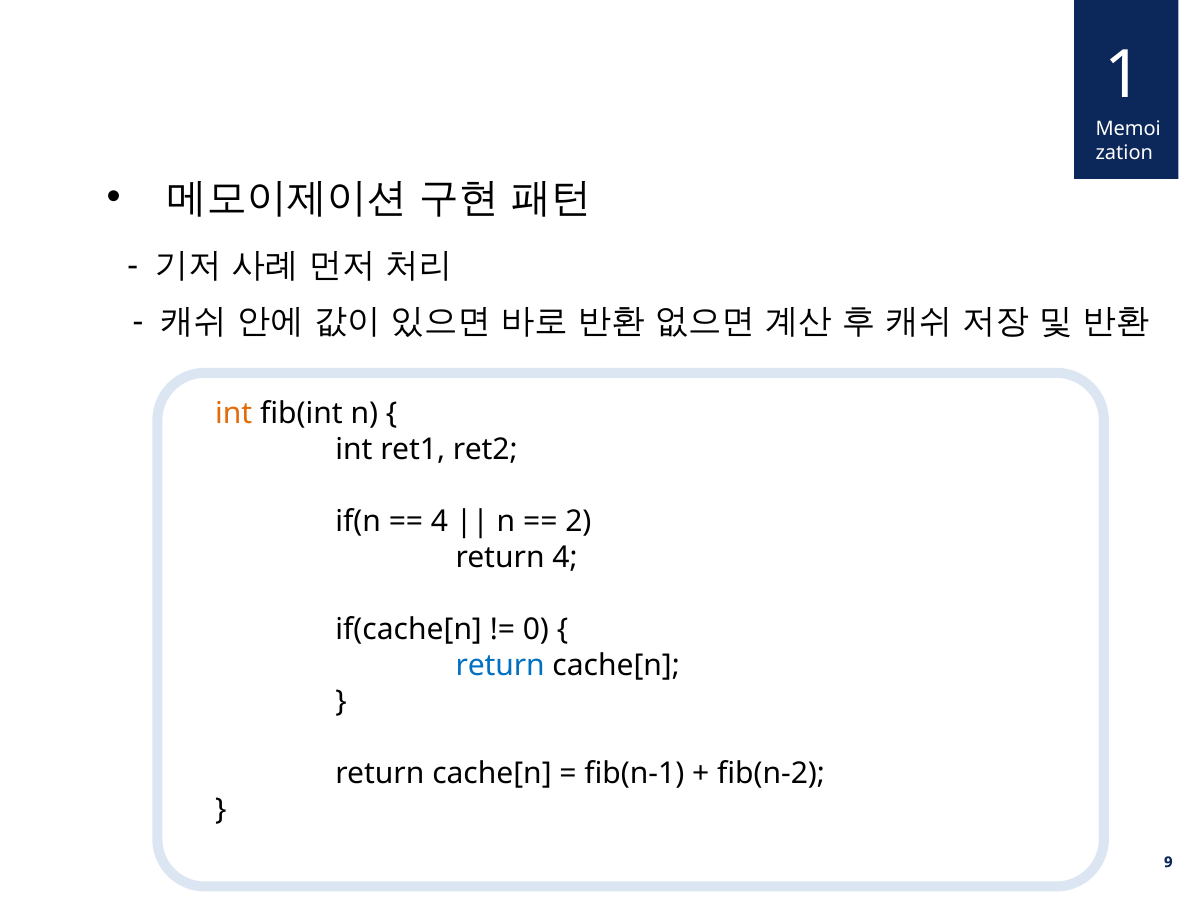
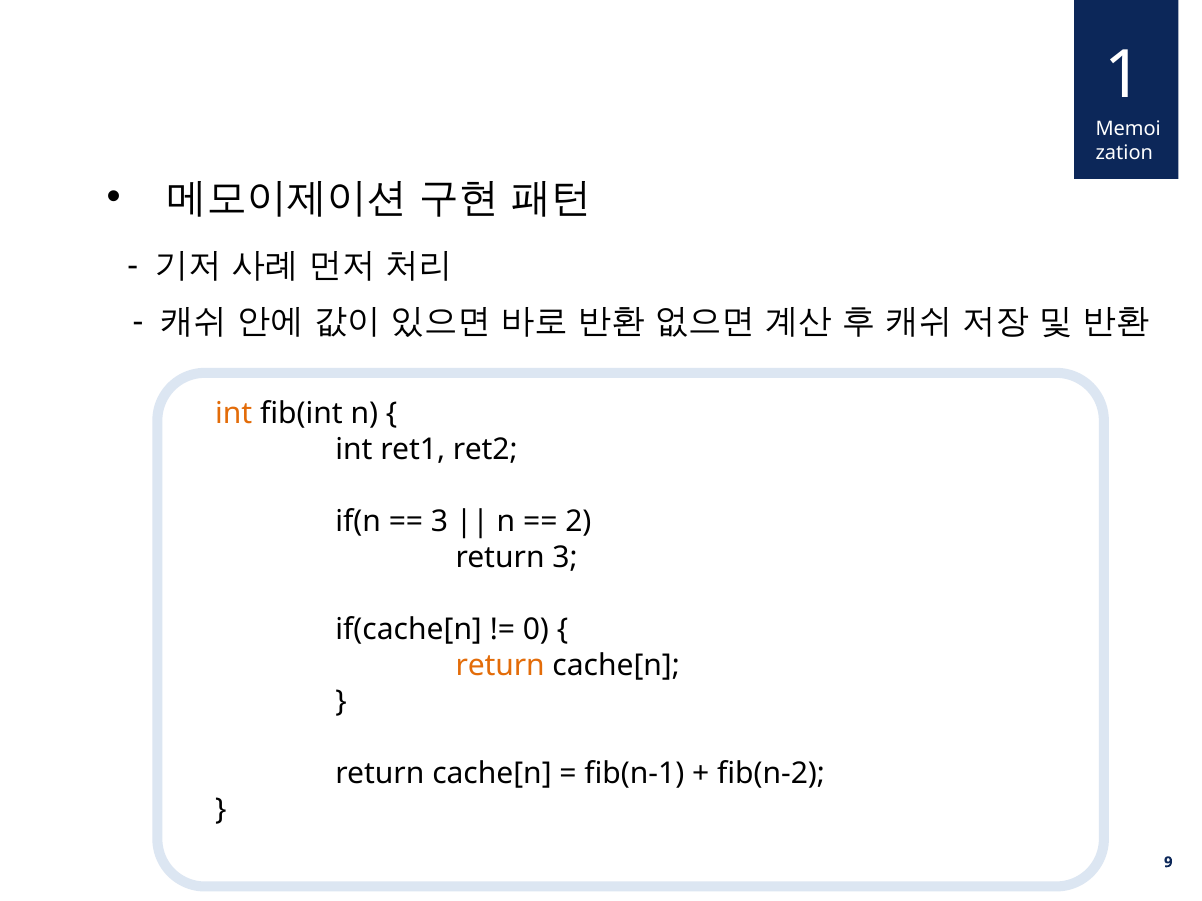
4 at (439, 522): 4 -> 3
return 4: 4 -> 3
return at (500, 666) colour: blue -> orange
